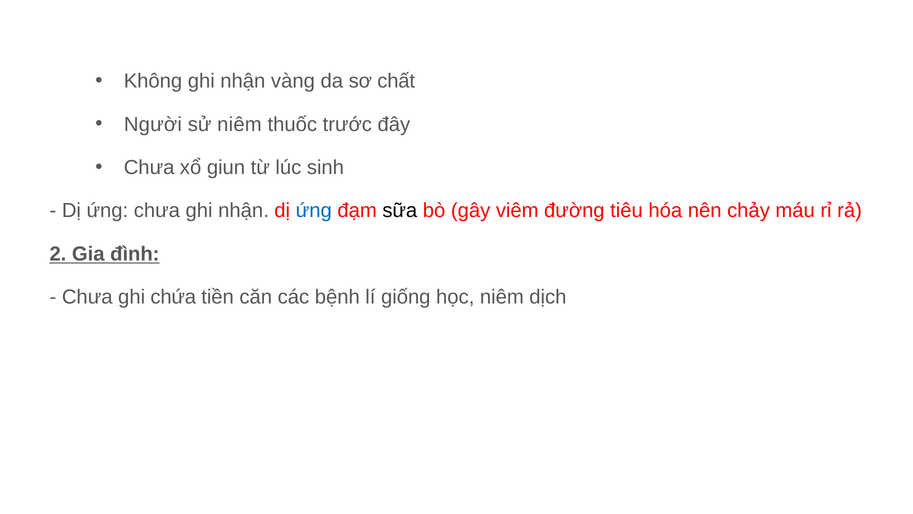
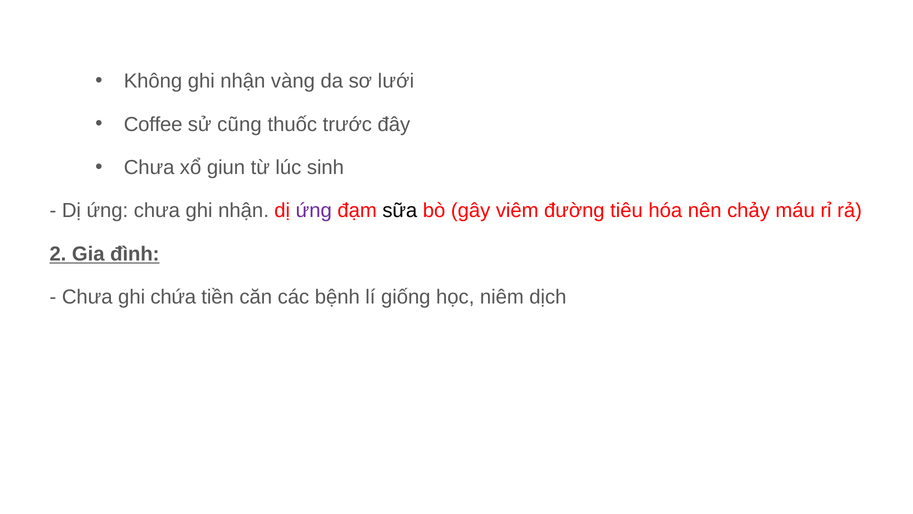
chất: chất -> lưới
Người: Người -> Coffee
sử niêm: niêm -> cũng
ứng at (314, 211) colour: blue -> purple
